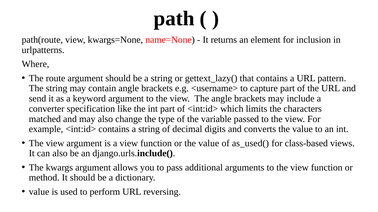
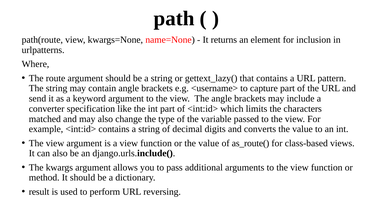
as_used(: as_used( -> as_route(
value at (39, 192): value -> result
